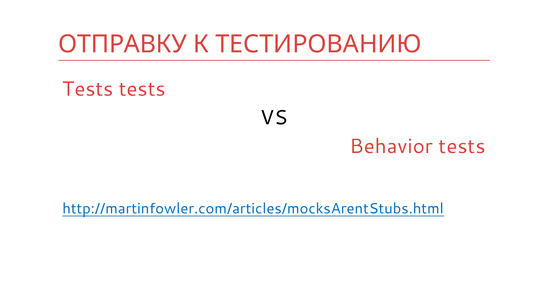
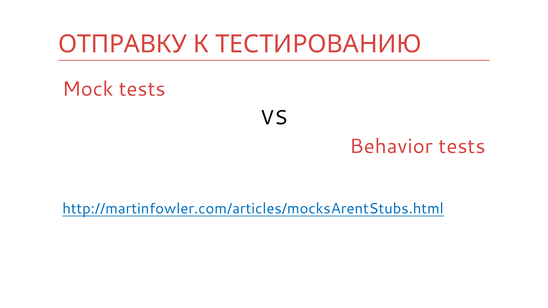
Tests at (88, 89): Tests -> Mock
